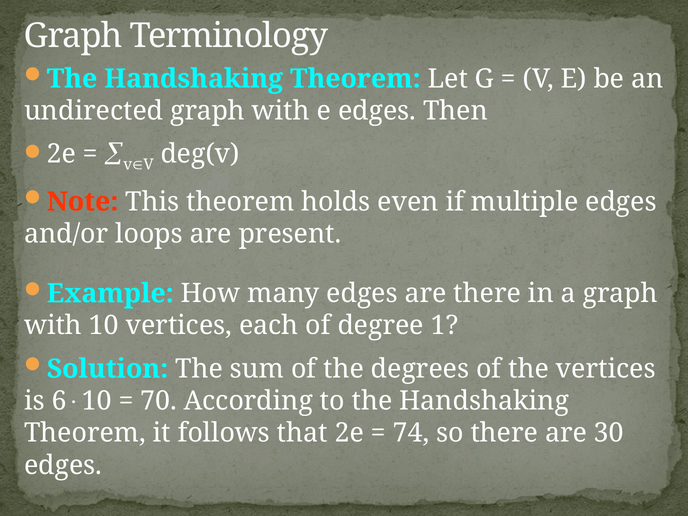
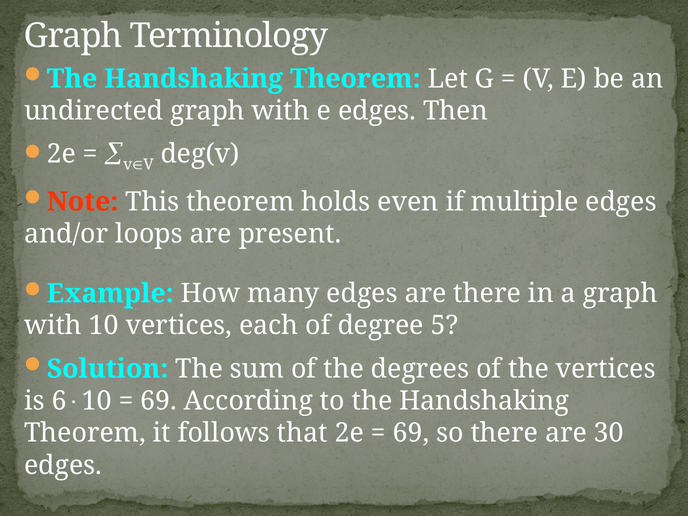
1: 1 -> 5
70 at (159, 401): 70 -> 69
74 at (411, 433): 74 -> 69
